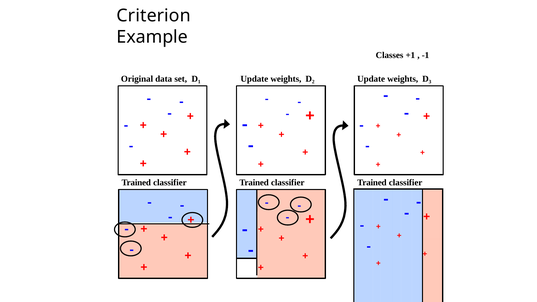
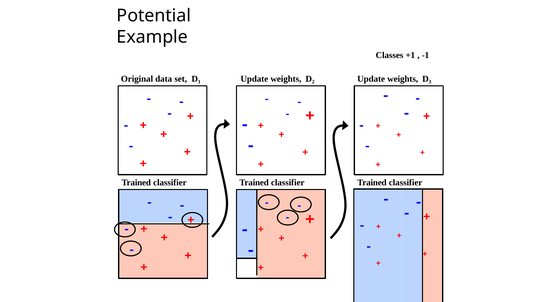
Criterion: Criterion -> Potential
